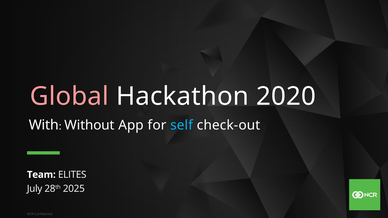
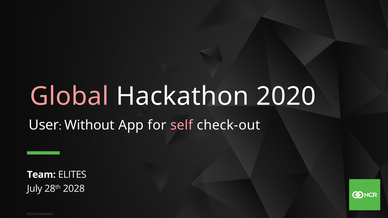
With: With -> User
self colour: light blue -> pink
2025: 2025 -> 2028
